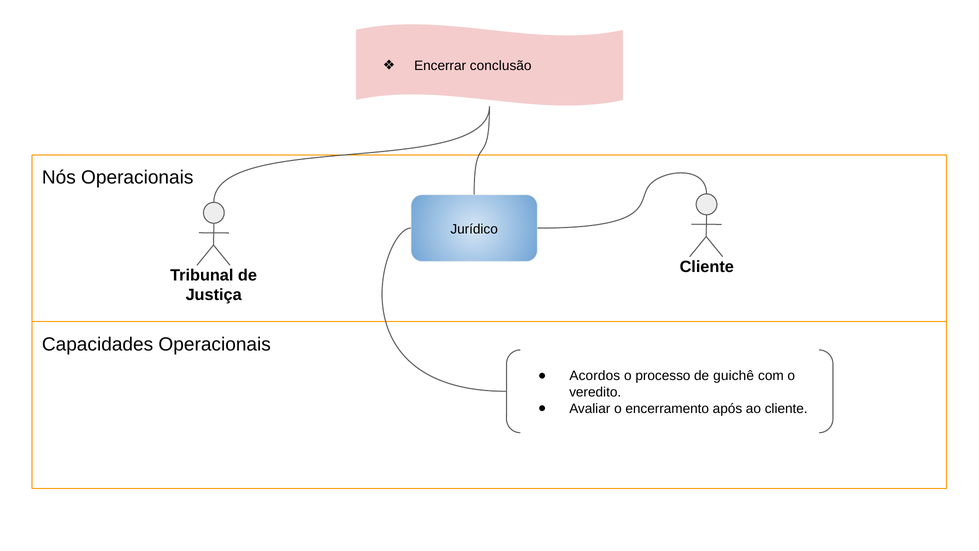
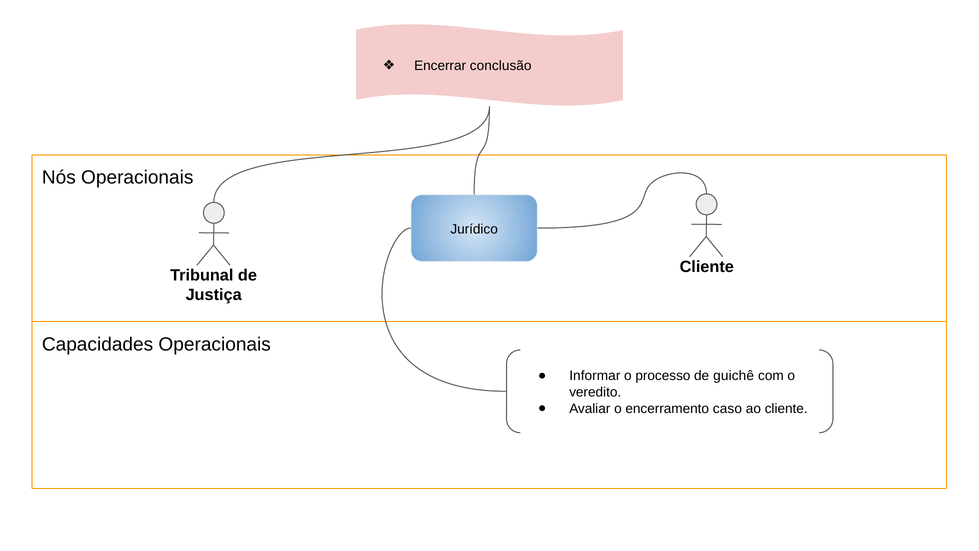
Acordos: Acordos -> Informar
após: após -> caso
